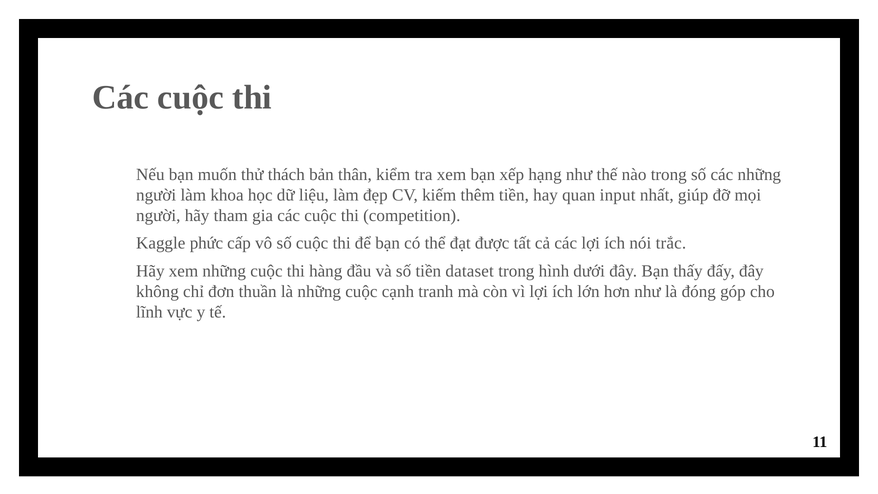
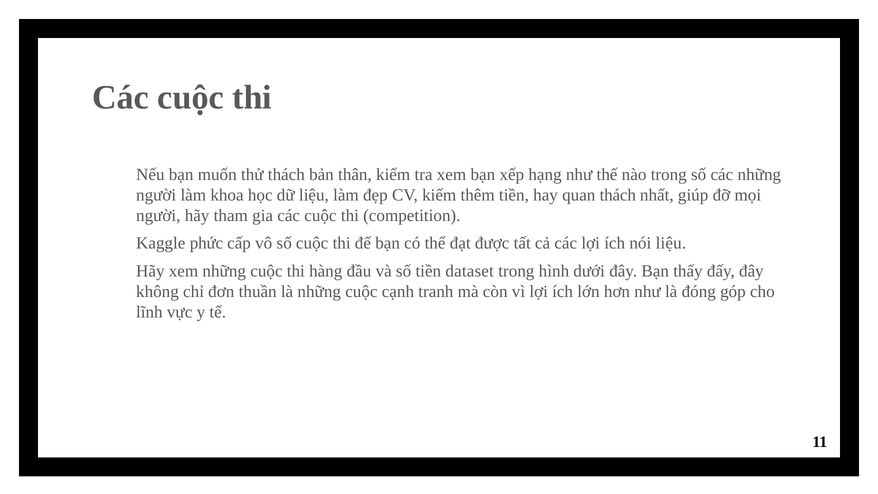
quan input: input -> thách
nói trắc: trắc -> liệu
